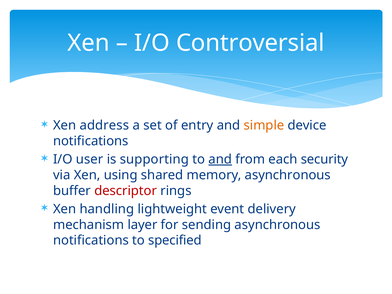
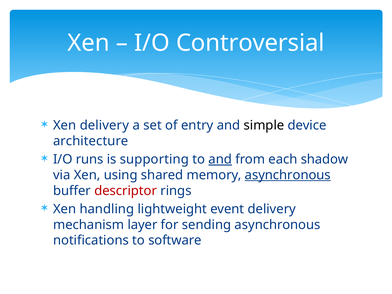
Xen address: address -> delivery
simple colour: orange -> black
notifications at (91, 141): notifications -> architecture
user: user -> runs
security: security -> shadow
asynchronous at (288, 175) underline: none -> present
specified: specified -> software
